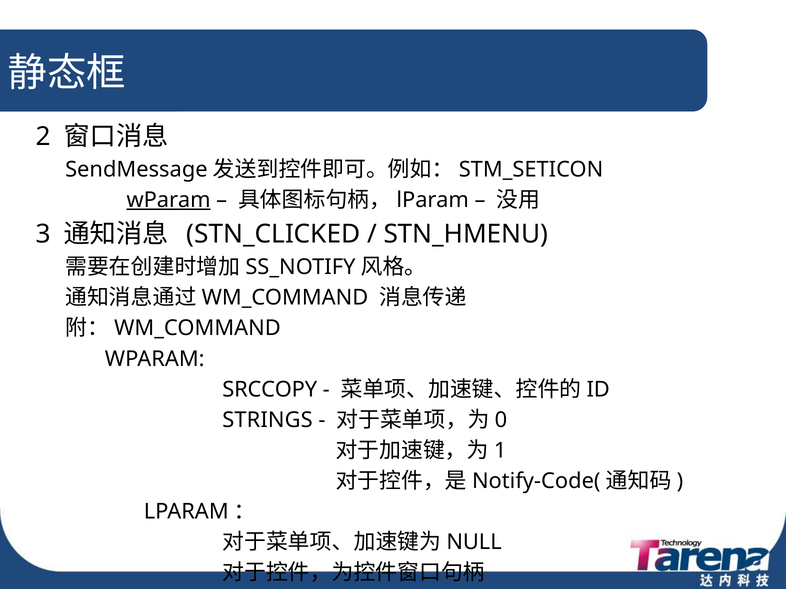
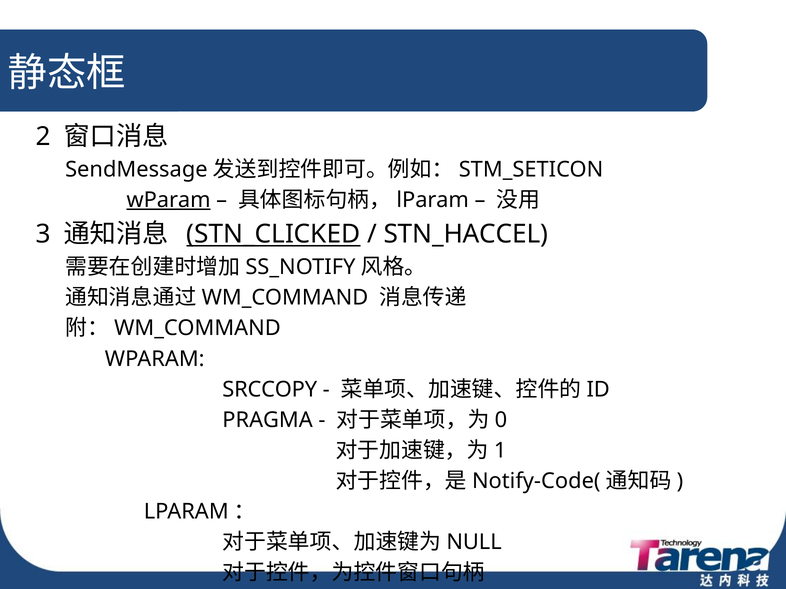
STN_CLICKED underline: none -> present
STN_HMENU: STN_HMENU -> STN_HACCEL
STRINGS: STRINGS -> PRAGMA
